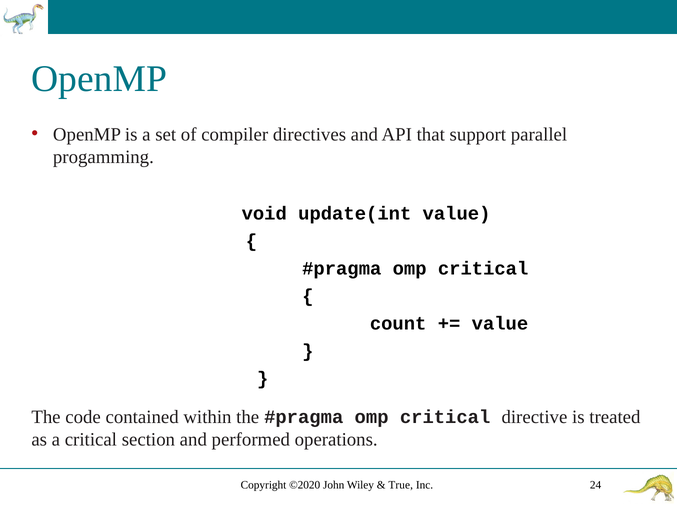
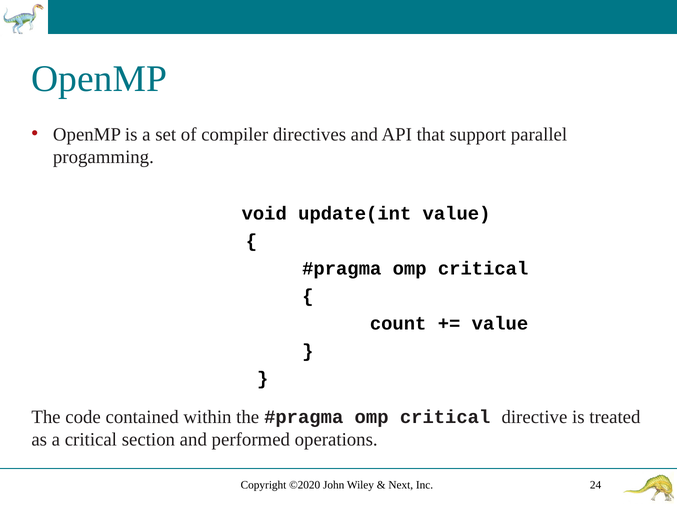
True: True -> Next
